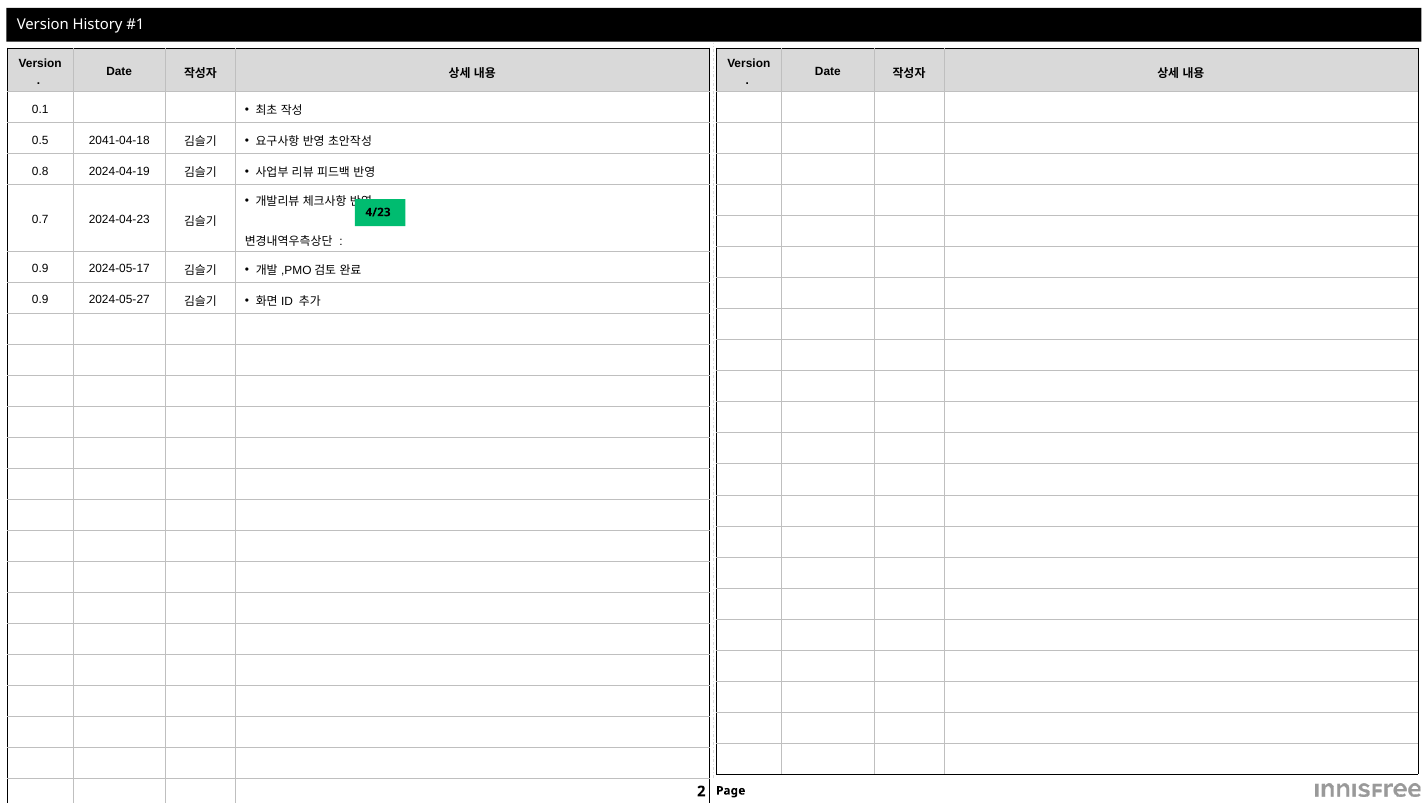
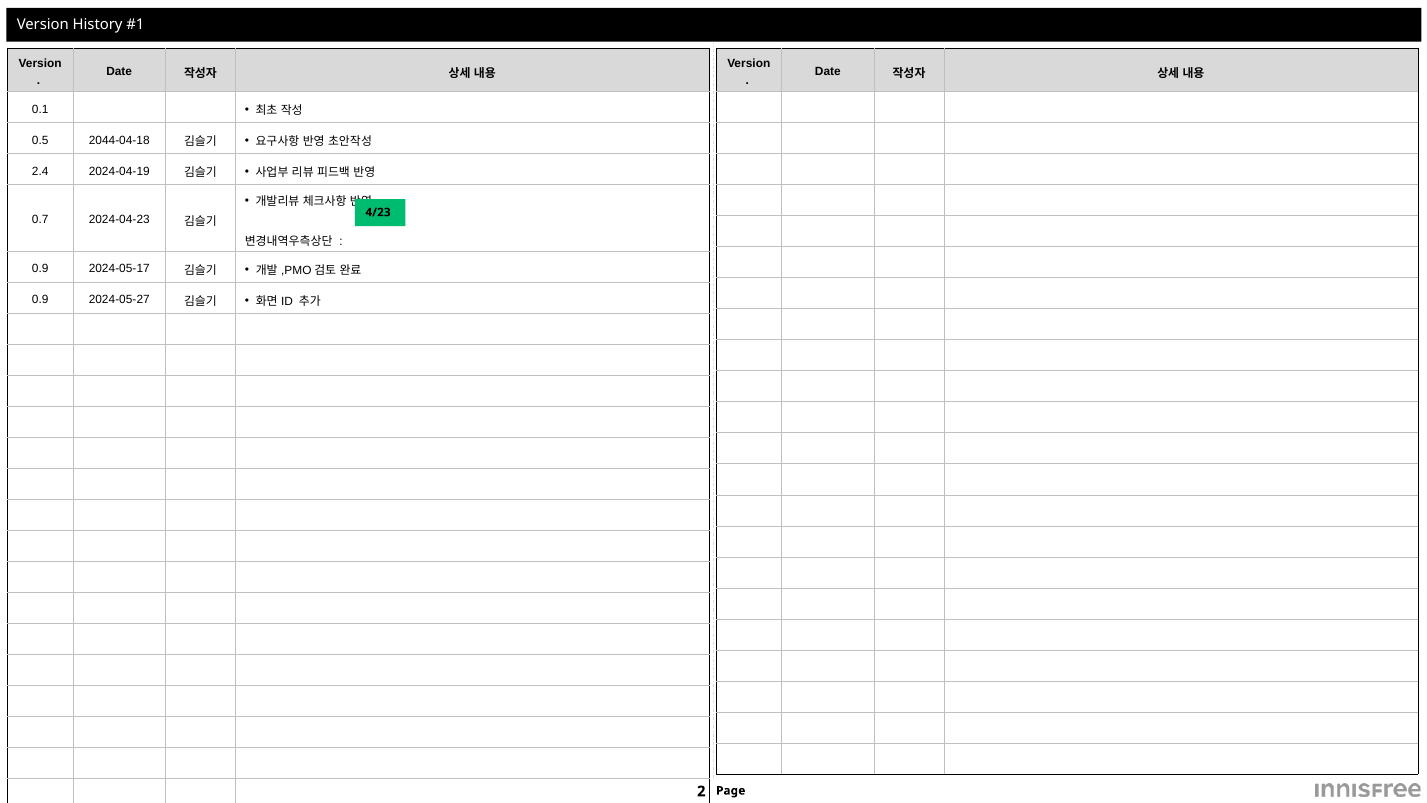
2041-04-18: 2041-04-18 -> 2044-04-18
0.8: 0.8 -> 2.4
